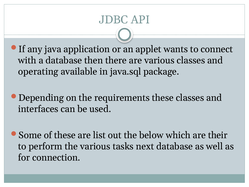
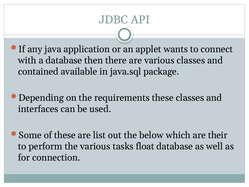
operating: operating -> contained
next: next -> float
